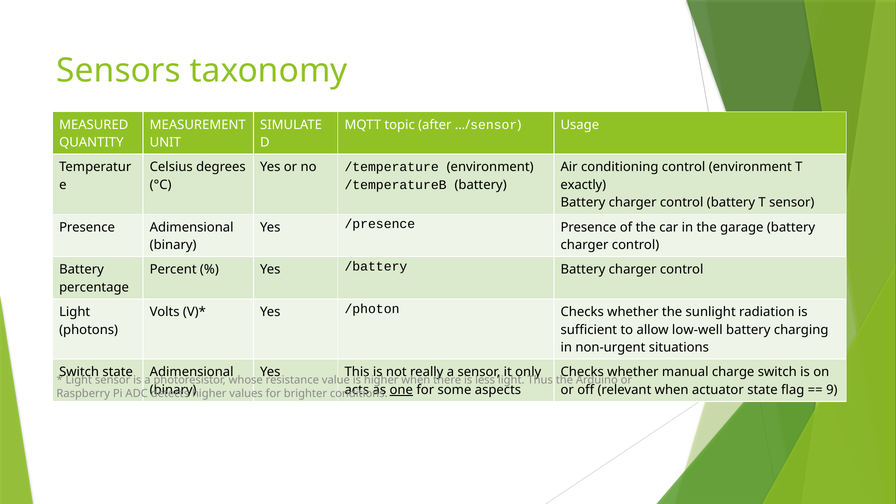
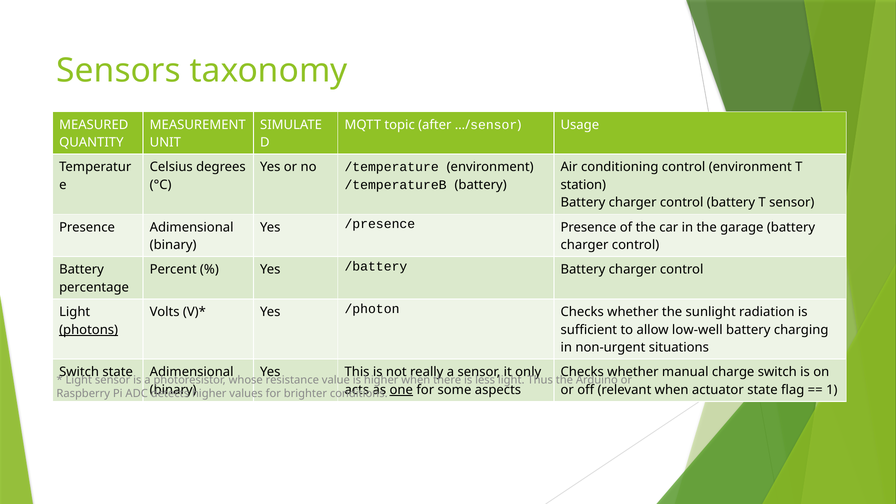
exactly: exactly -> station
photons underline: none -> present
9: 9 -> 1
